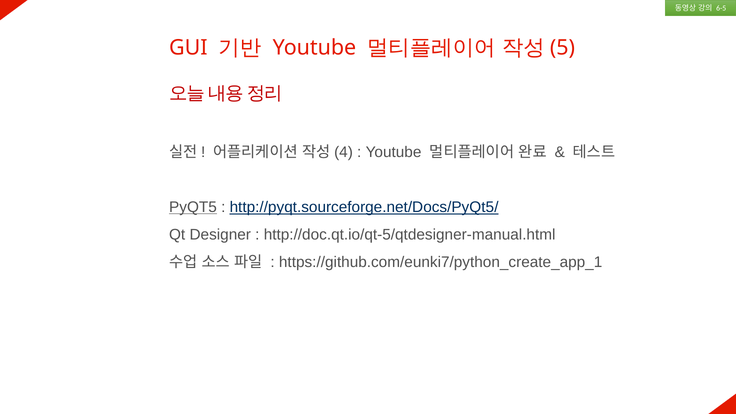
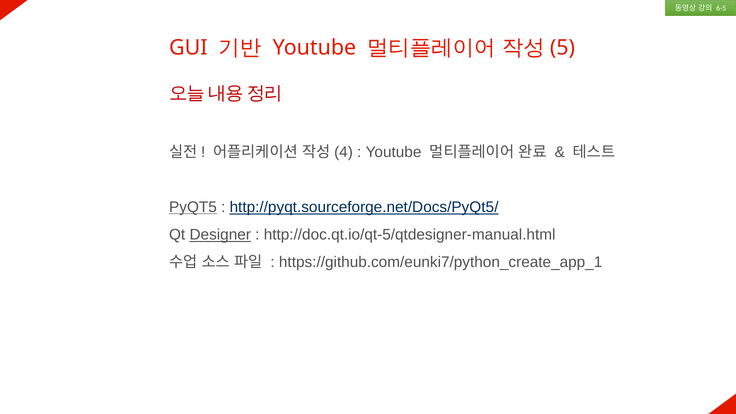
Designer underline: none -> present
